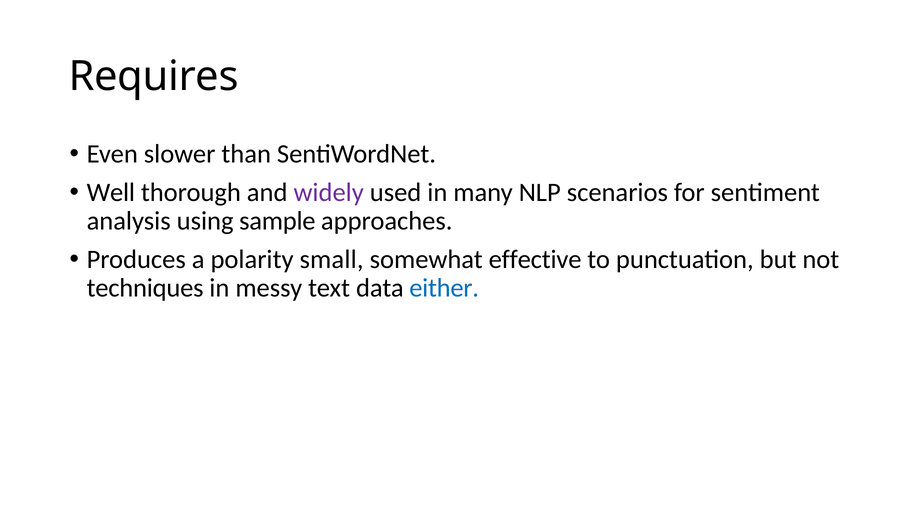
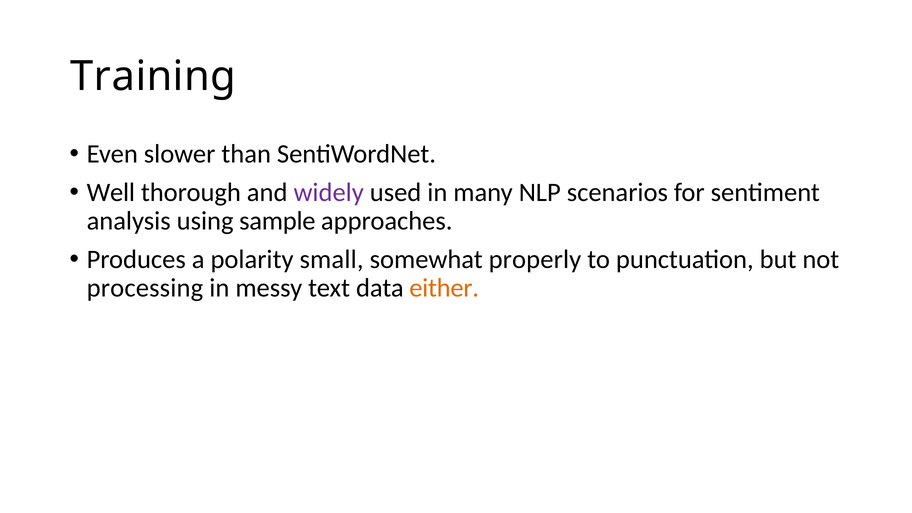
Requires: Requires -> Training
effective: effective -> properly
techniques: techniques -> processing
either colour: blue -> orange
